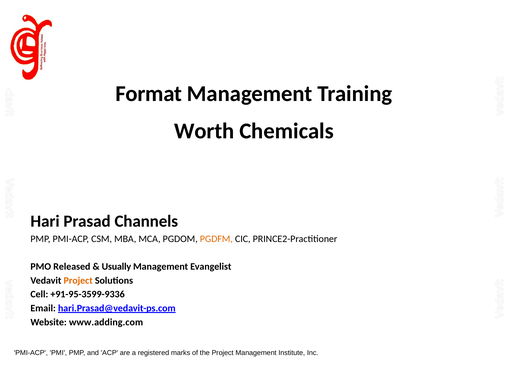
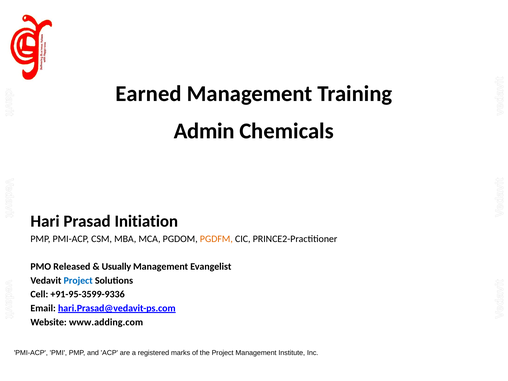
Format: Format -> Earned
Worth: Worth -> Admin
Channels: Channels -> Initiation
Project at (78, 280) colour: orange -> blue
